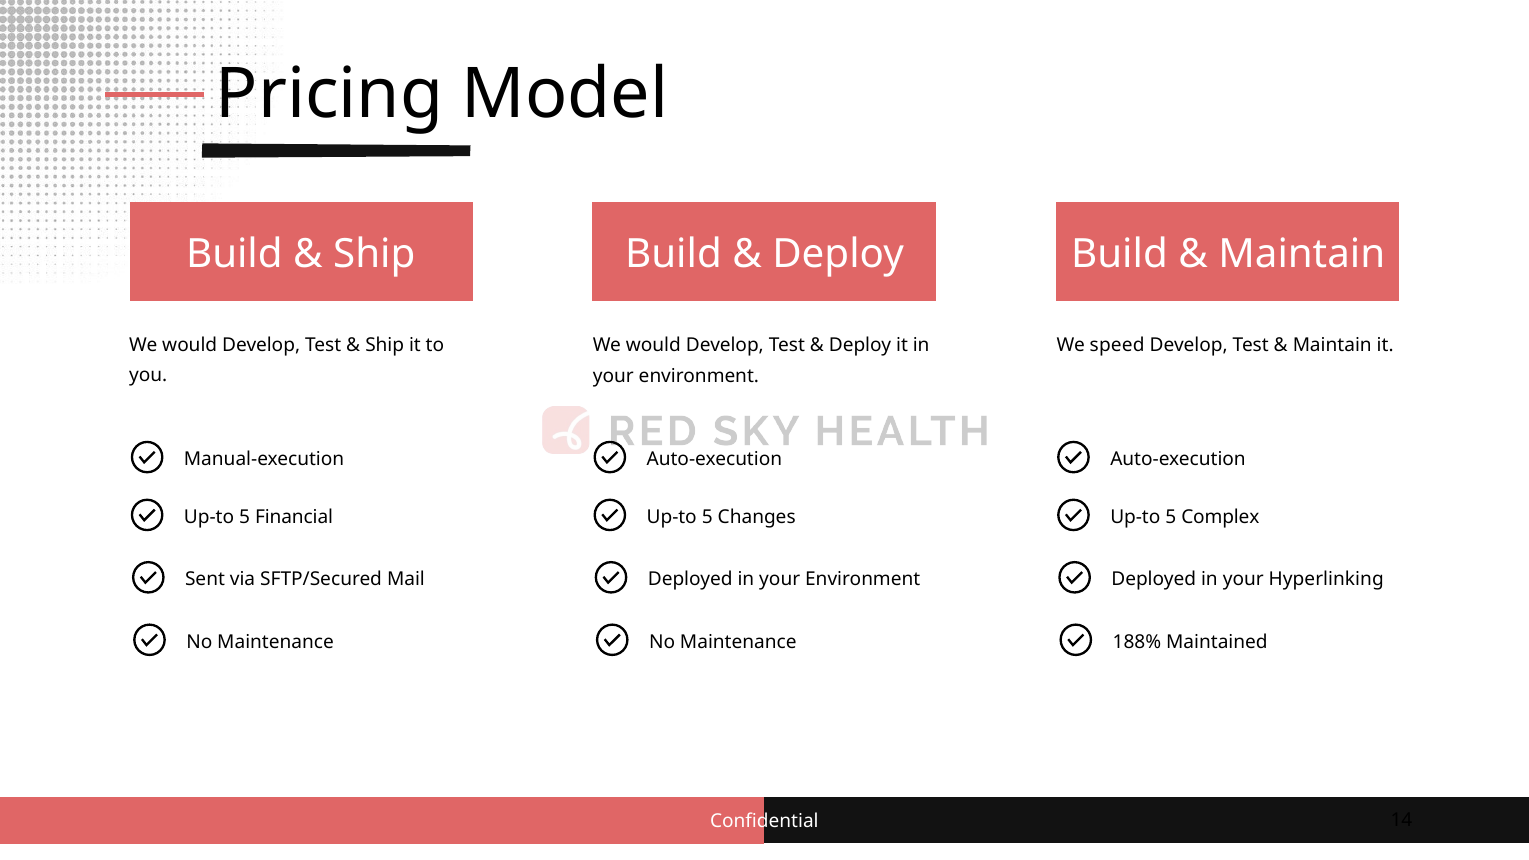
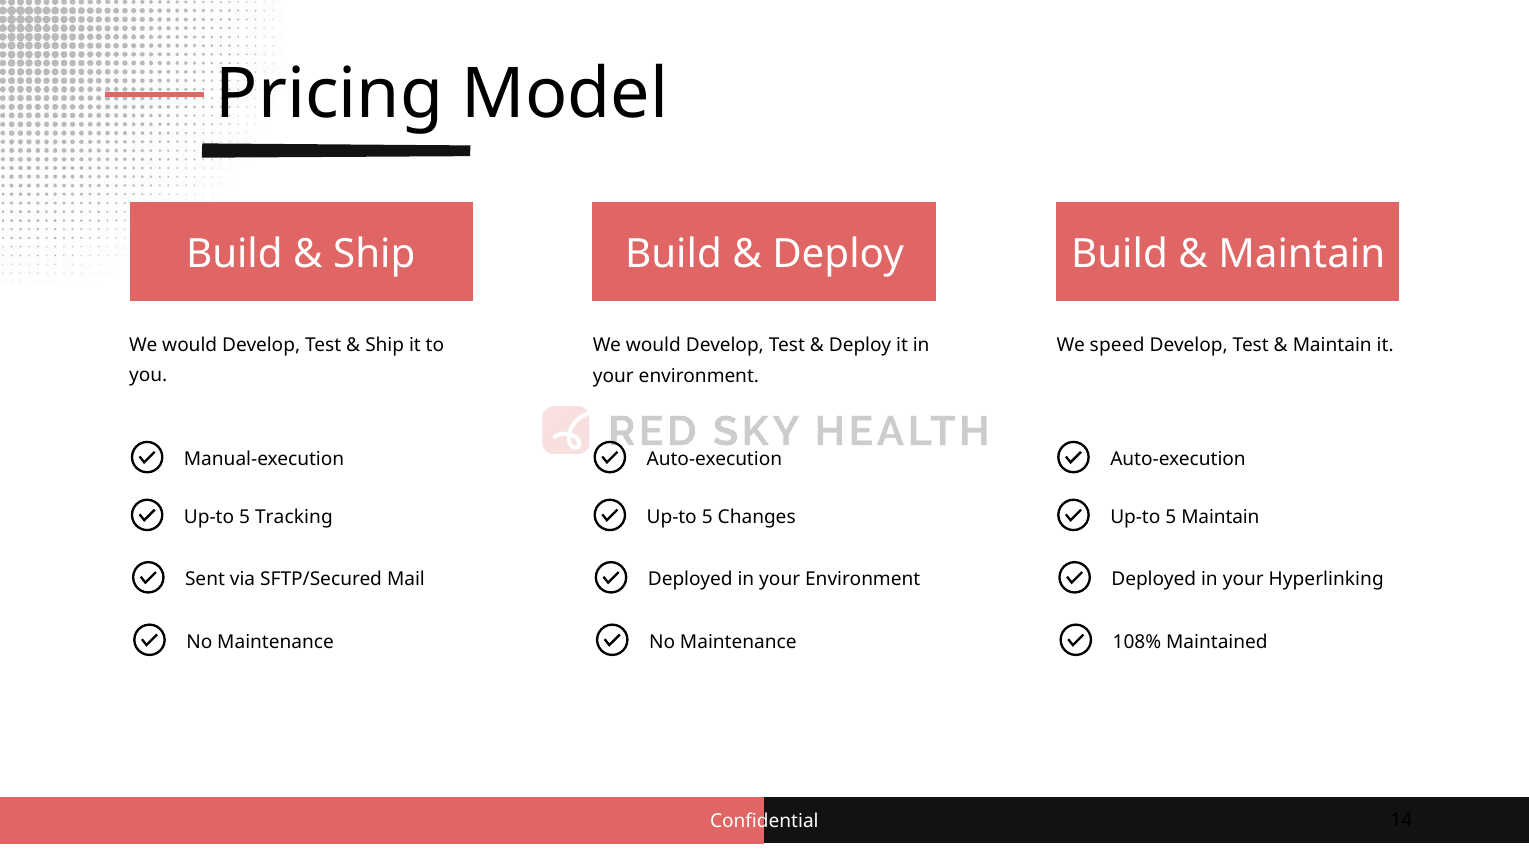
Financial: Financial -> Tracking
5 Complex: Complex -> Maintain
188%: 188% -> 108%
